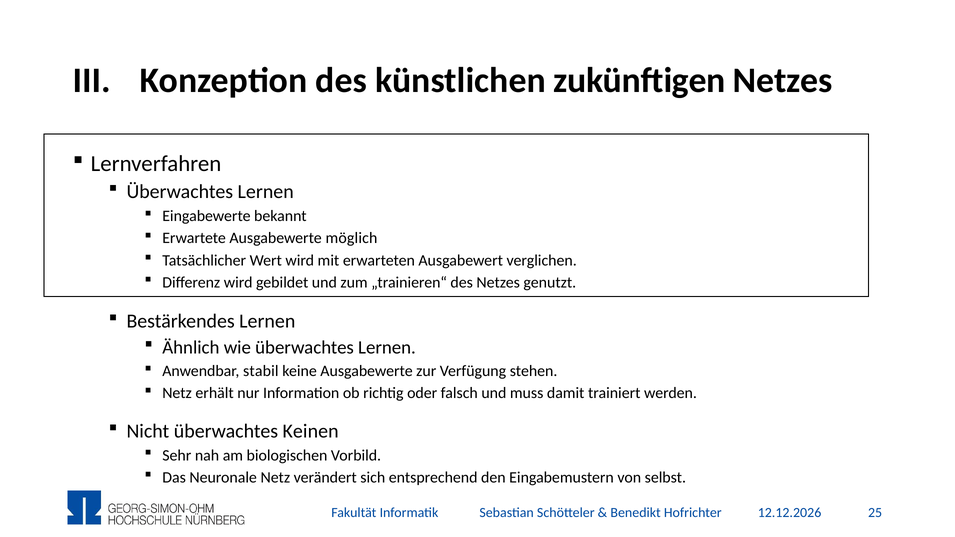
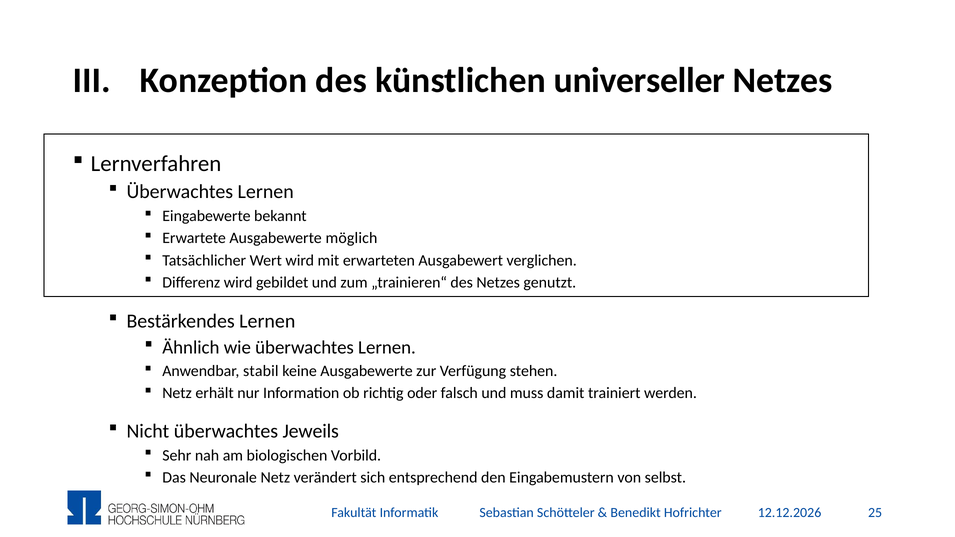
zukünftigen: zukünftigen -> universeller
Keinen: Keinen -> Jeweils
